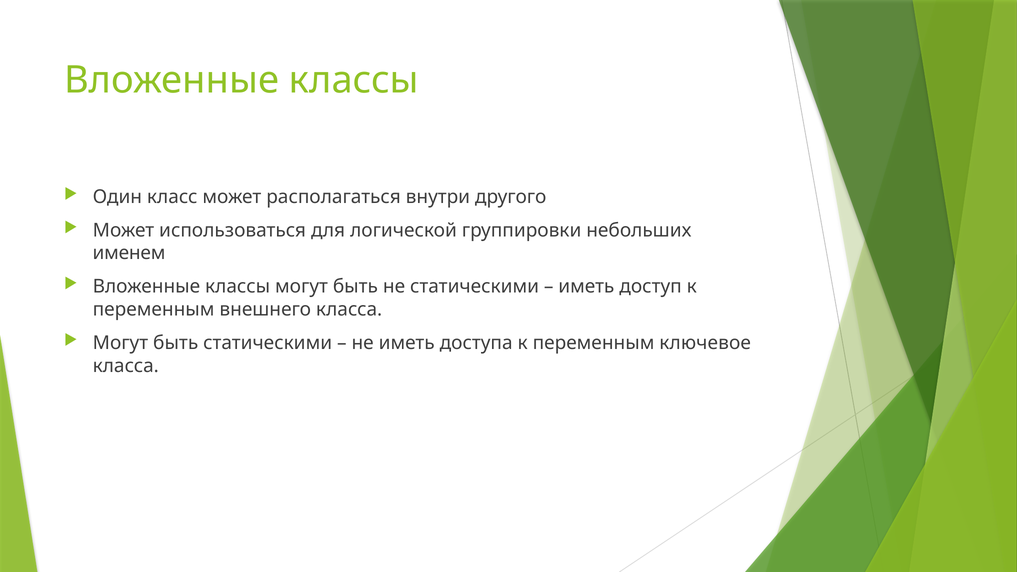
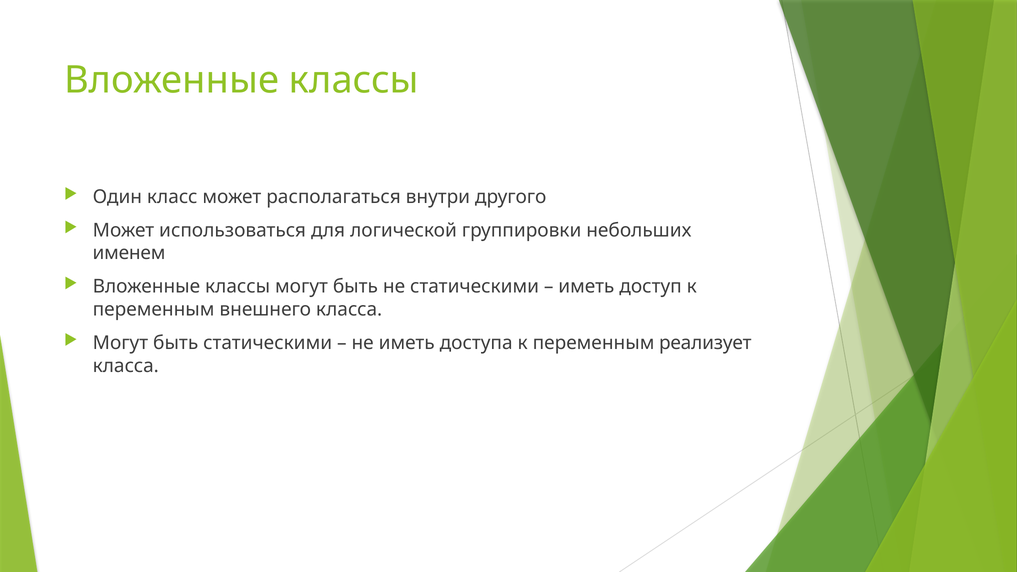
ключевое: ключевое -> реализует
